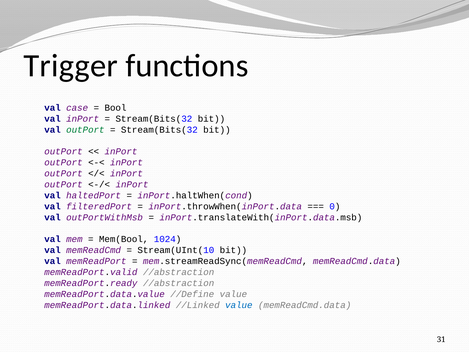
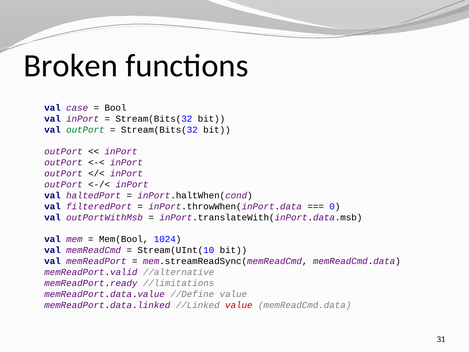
Trigger: Trigger -> Broken
memReadPort.valid //abstraction: //abstraction -> //alternative
memReadPort.ready //abstraction: //abstraction -> //limitations
value at (239, 305) colour: blue -> red
